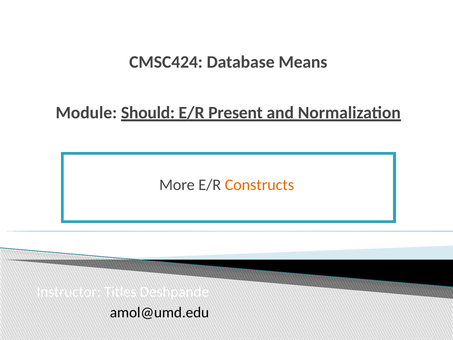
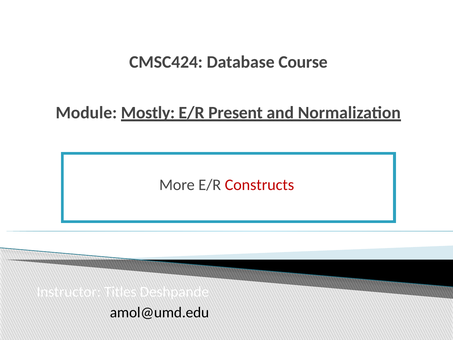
Means: Means -> Course
Should: Should -> Mostly
Constructs colour: orange -> red
